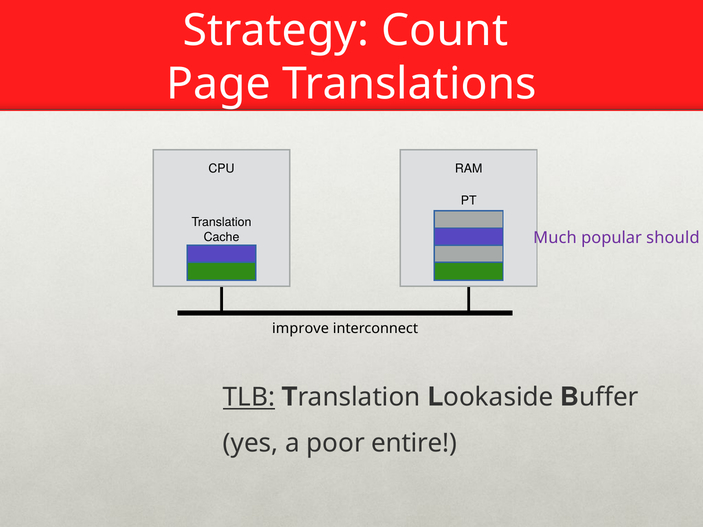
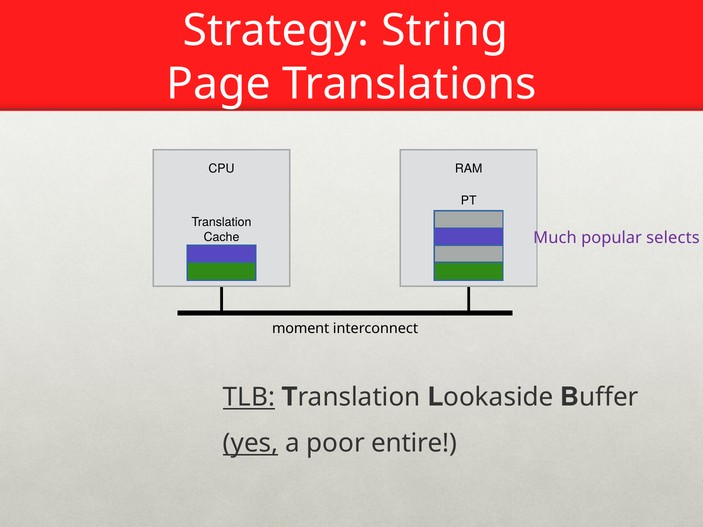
Count: Count -> String
should: should -> selects
improve: improve -> moment
yes underline: none -> present
